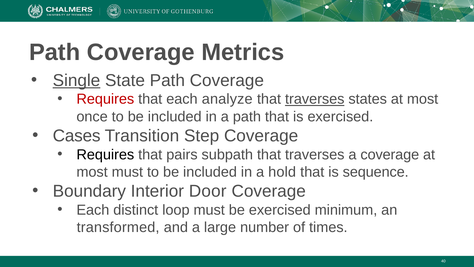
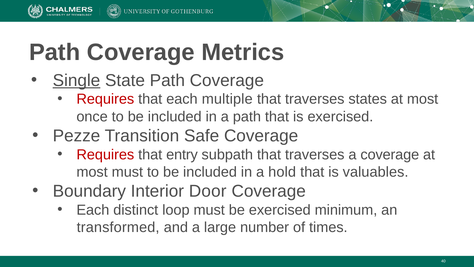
analyze: analyze -> multiple
traverses at (315, 99) underline: present -> none
Cases: Cases -> Pezze
Step: Step -> Safe
Requires at (105, 154) colour: black -> red
pairs: pairs -> entry
sequence: sequence -> valuables
